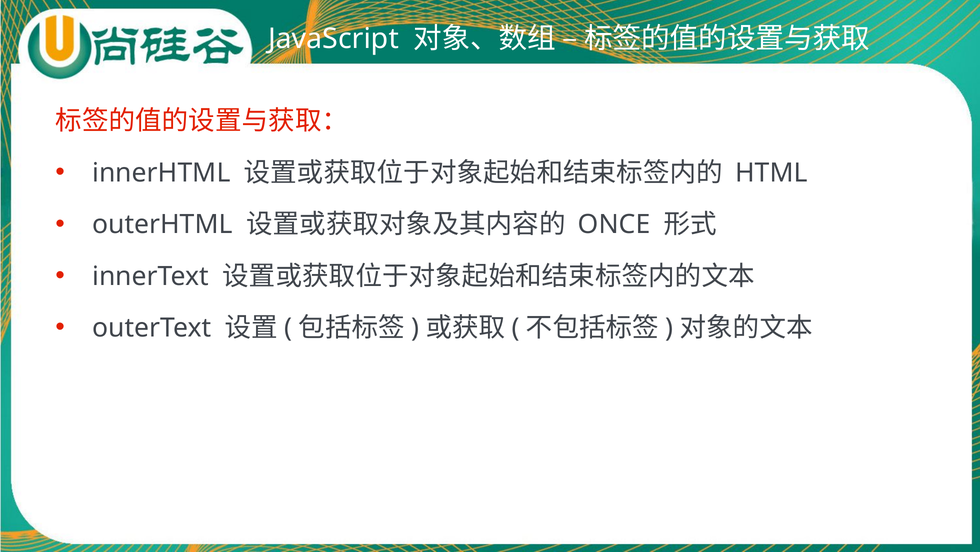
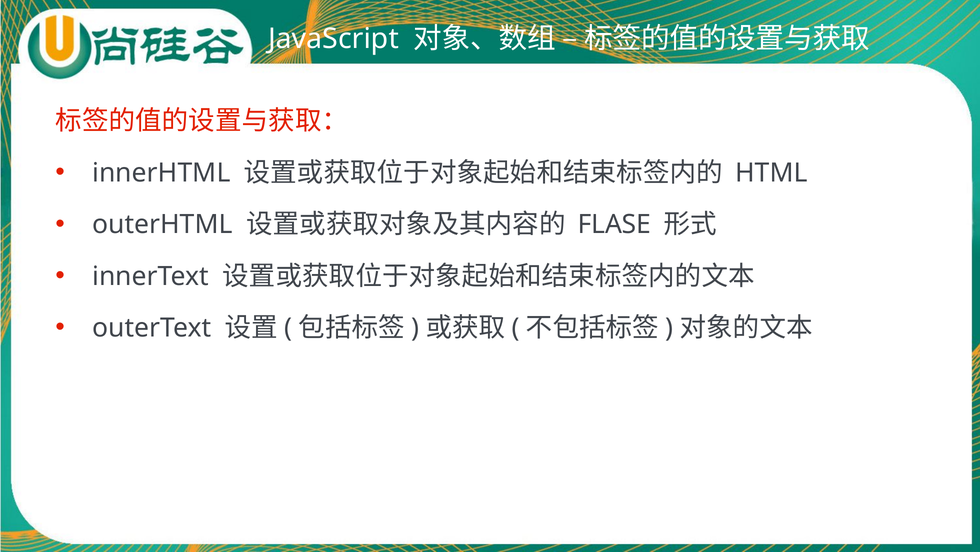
ONCE: ONCE -> FLASE
